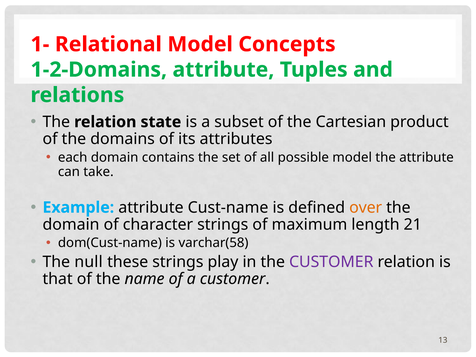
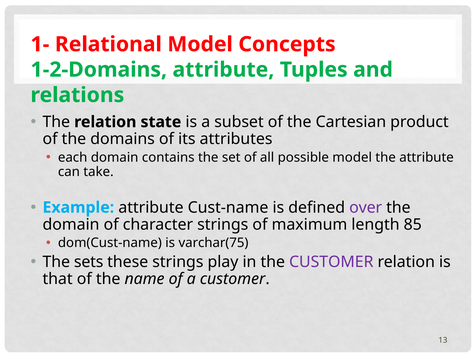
over colour: orange -> purple
21: 21 -> 85
varchar(58: varchar(58 -> varchar(75
null: null -> sets
